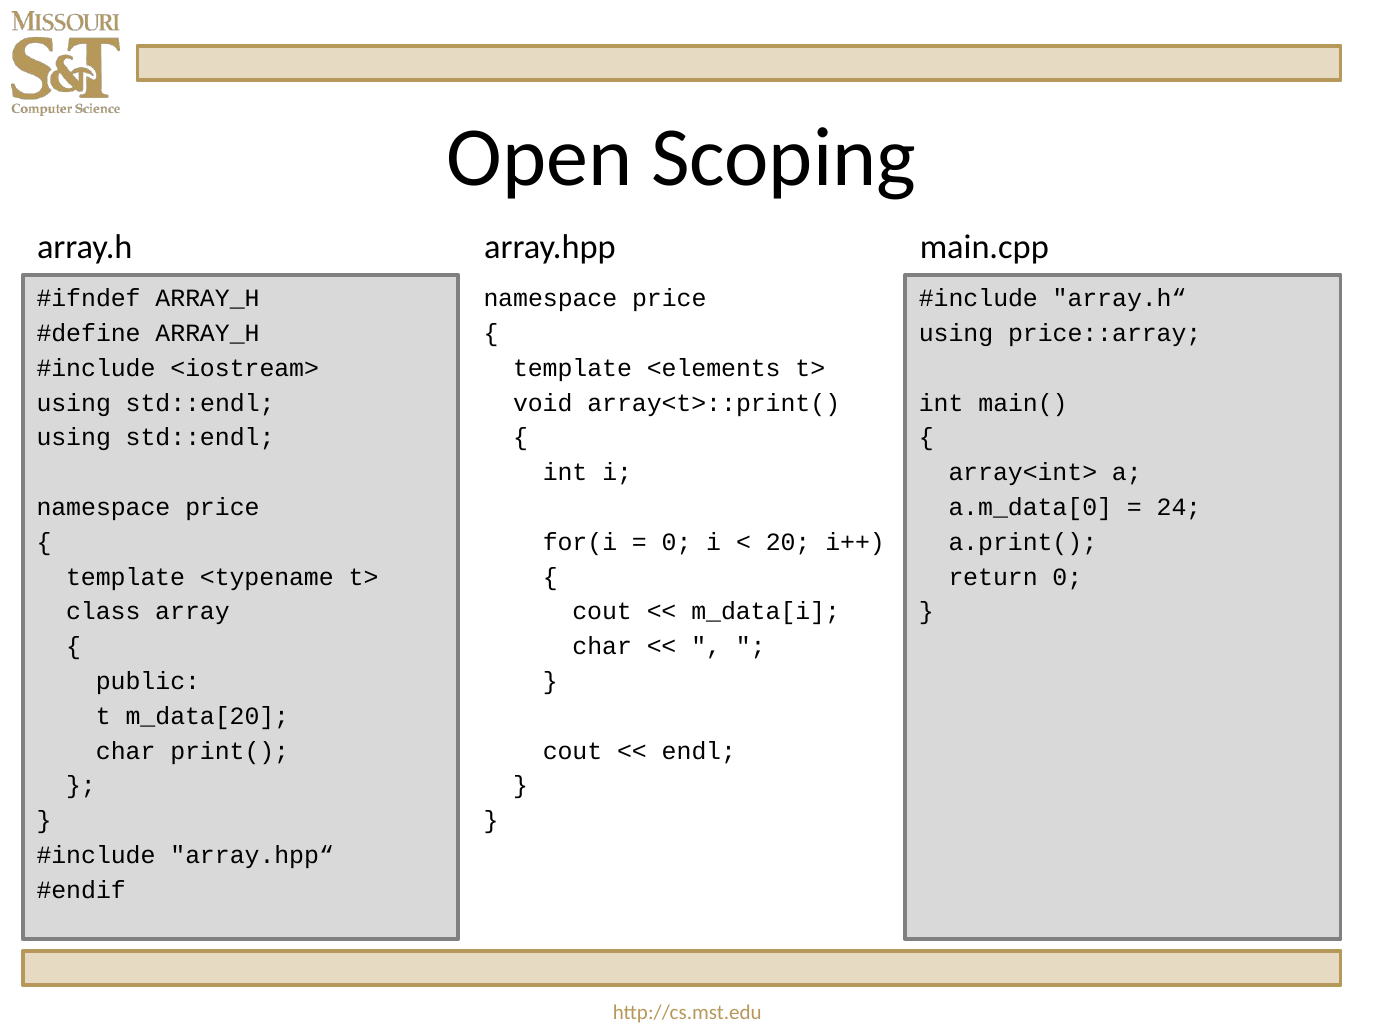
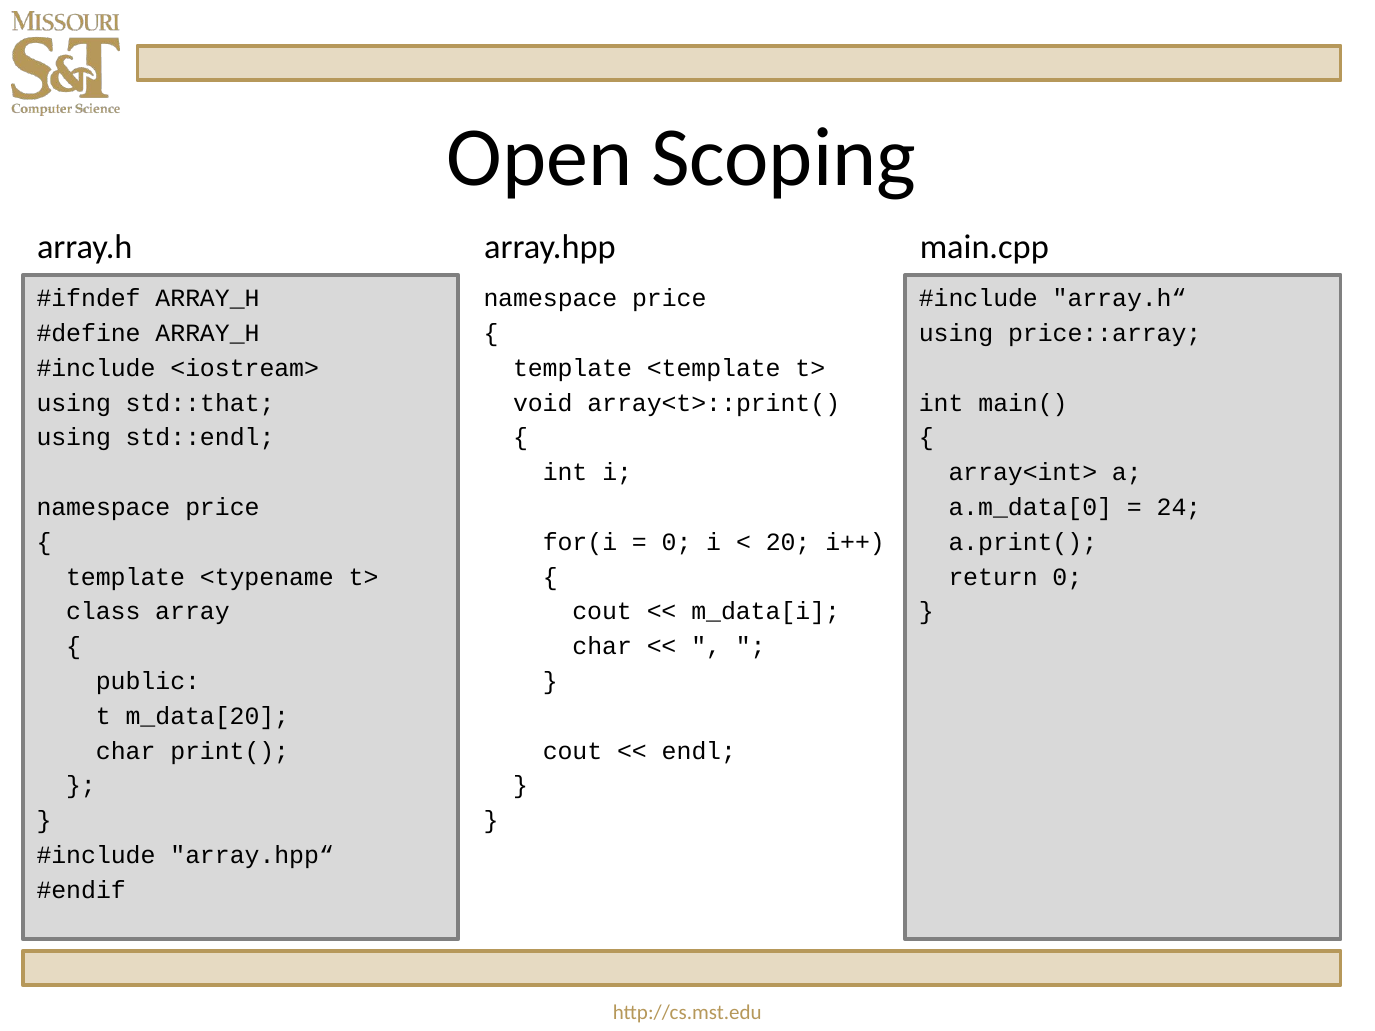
<elements: <elements -> <template
std::endl at (200, 403): std::endl -> std::that
